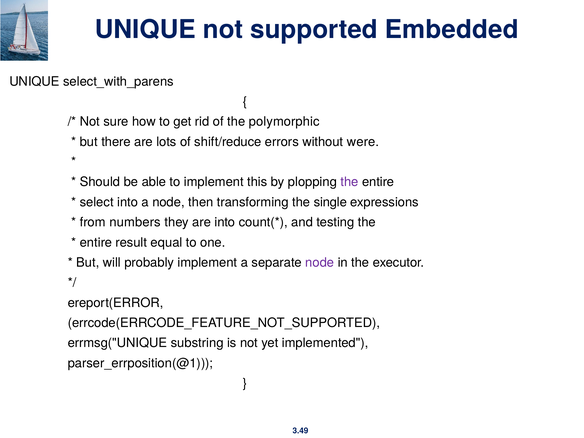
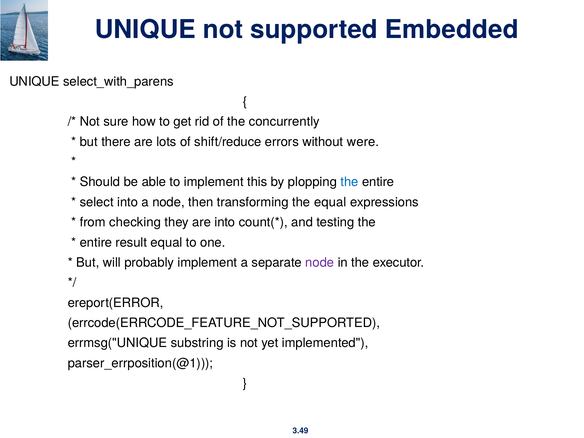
polymorphic: polymorphic -> concurrently
the at (349, 182) colour: purple -> blue
the single: single -> equal
numbers: numbers -> checking
